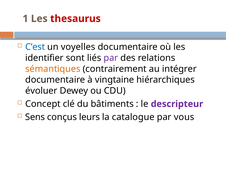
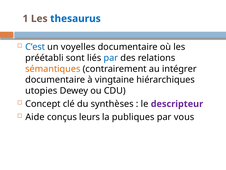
thesaurus colour: red -> blue
identifier: identifier -> préétabli
par at (111, 58) colour: purple -> blue
évoluer: évoluer -> utopies
bâtiments: bâtiments -> synthèses
Sens: Sens -> Aide
catalogue: catalogue -> publiques
